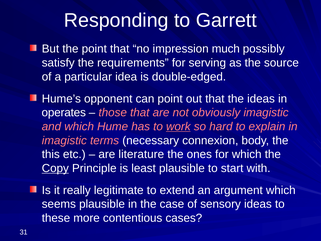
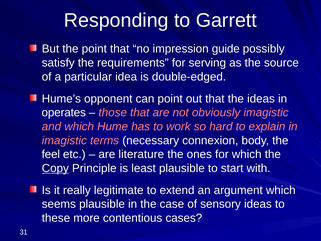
much: much -> guide
work underline: present -> none
this: this -> feel
